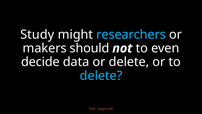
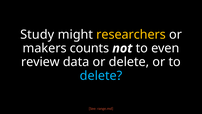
researchers colour: light blue -> yellow
should: should -> counts
decide: decide -> review
